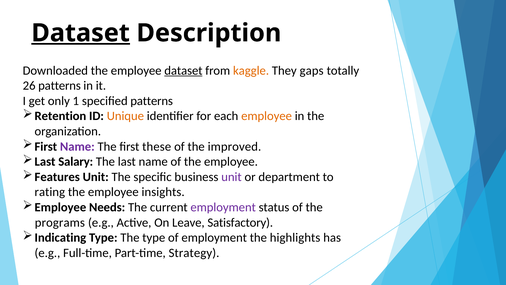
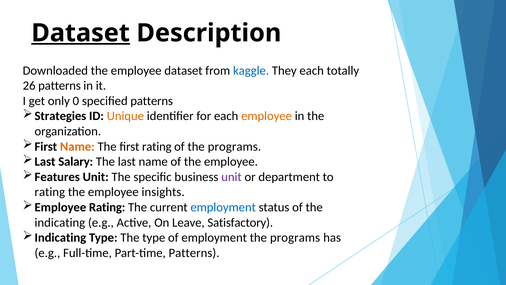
dataset at (183, 70) underline: present -> none
kaggle colour: orange -> blue
They gaps: gaps -> each
1: 1 -> 0
Retention: Retention -> Strategies
Name at (77, 146) colour: purple -> orange
first these: these -> rating
of the improved: improved -> programs
Employee Needs: Needs -> Rating
employment at (223, 207) colour: purple -> blue
programs at (60, 222): programs -> indicating
employment the highlights: highlights -> programs
Part-time Strategy: Strategy -> Patterns
